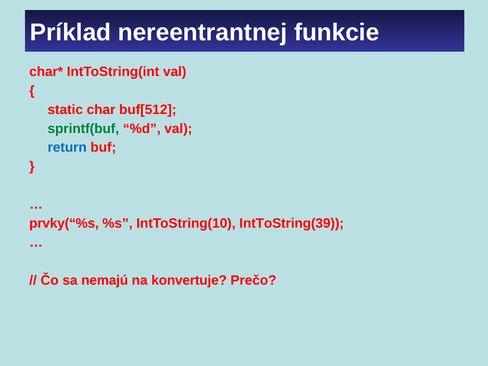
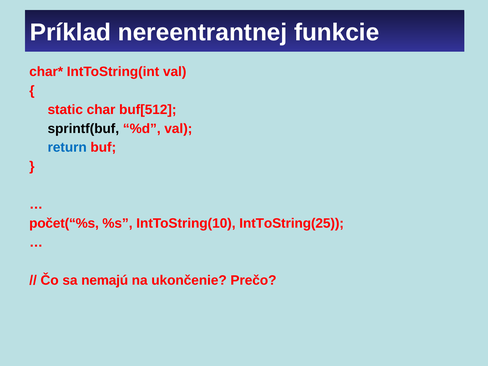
sprintf(buf colour: green -> black
prvky(“%s: prvky(“%s -> počet(“%s
IntToString(39: IntToString(39 -> IntToString(25
konvertuje: konvertuje -> ukončenie
